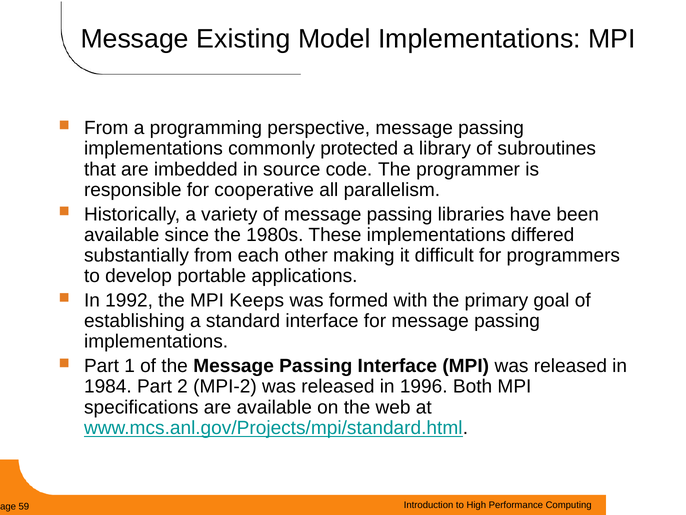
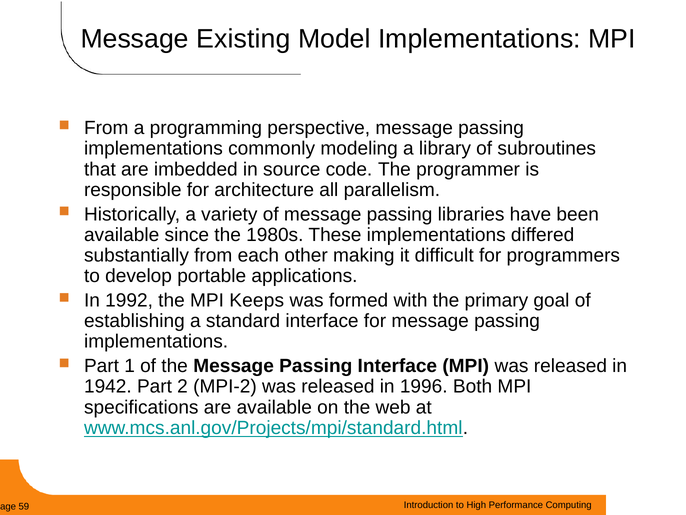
protected: protected -> modeling
cooperative: cooperative -> architecture
1984: 1984 -> 1942
